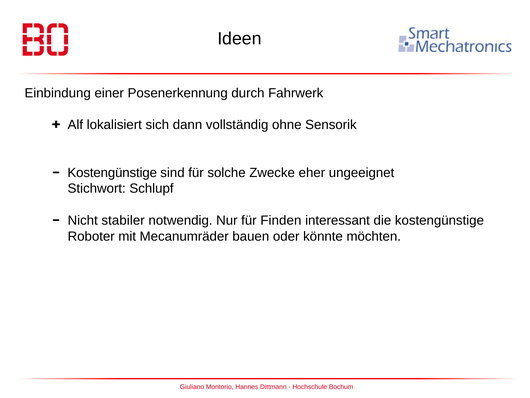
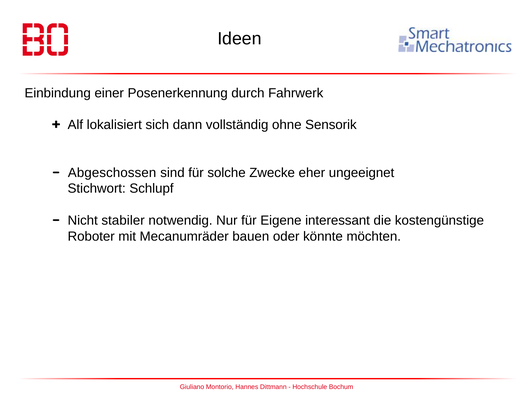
Kostengünstige at (112, 172): Kostengünstige -> Abgeschossen
Finden: Finden -> Eigene
